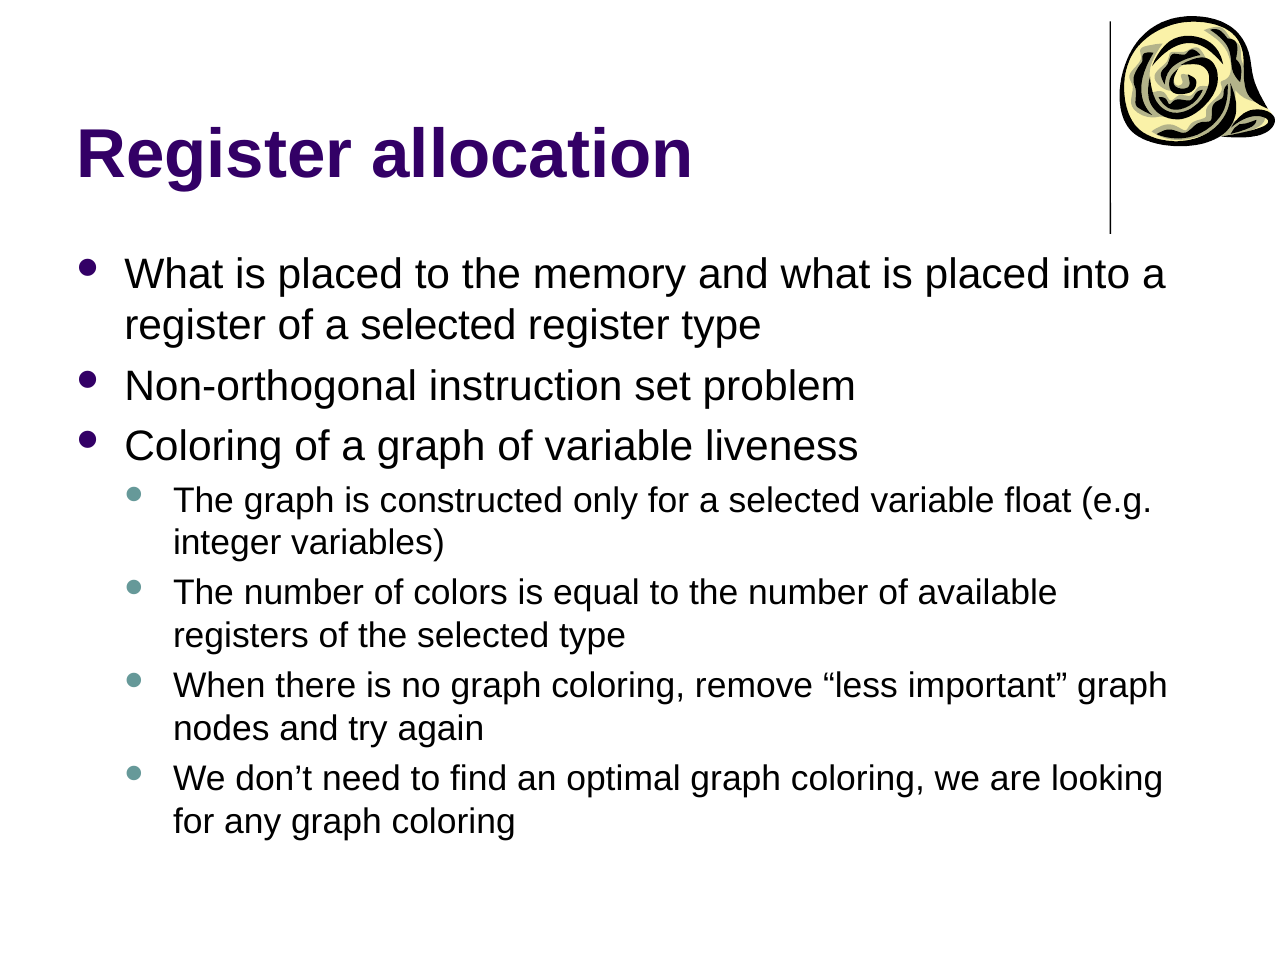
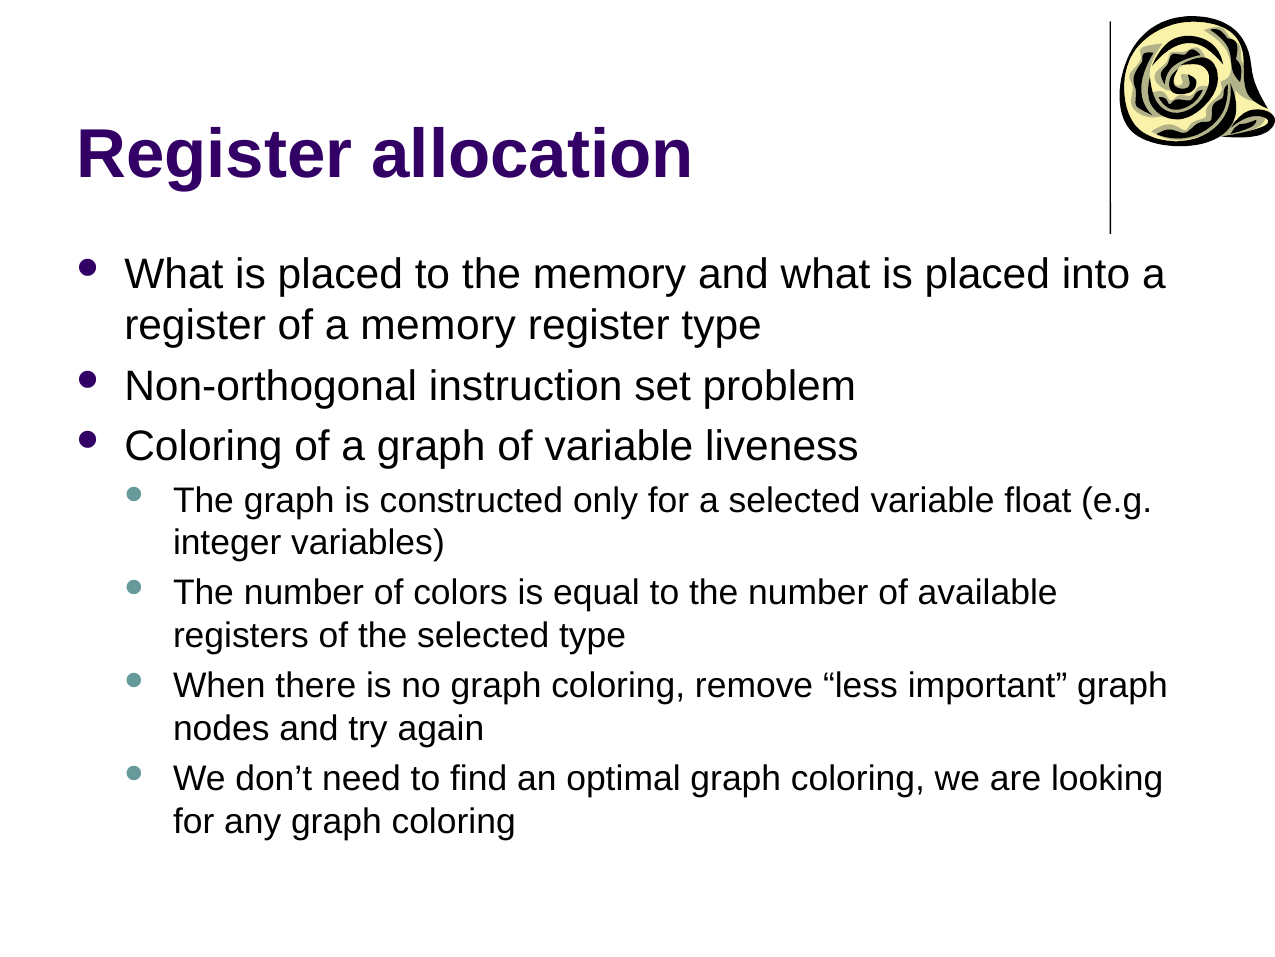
of a selected: selected -> memory
